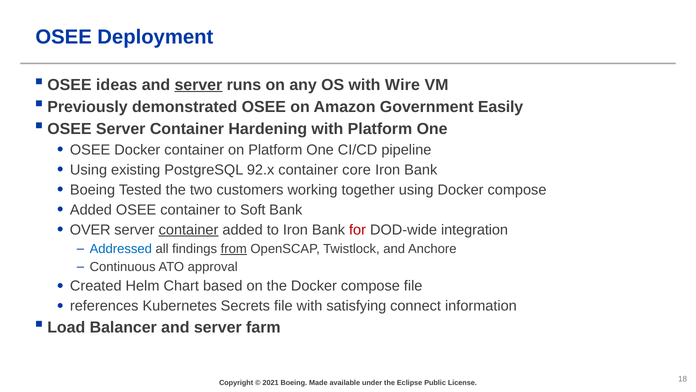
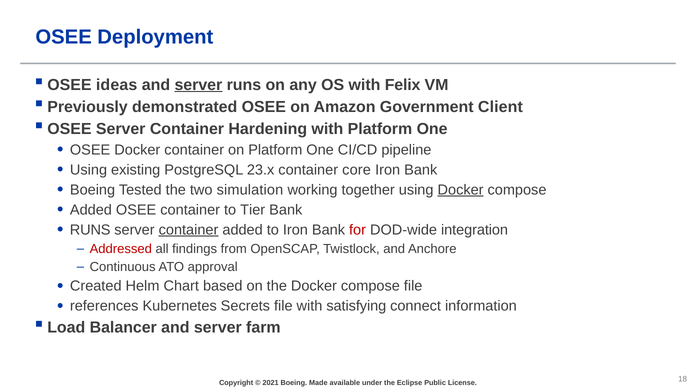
Wire: Wire -> Felix
Easily: Easily -> Client
92.x: 92.x -> 23.x
customers: customers -> simulation
Docker at (461, 190) underline: none -> present
Soft: Soft -> Tier
OVER at (90, 230): OVER -> RUNS
Addressed colour: blue -> red
from underline: present -> none
